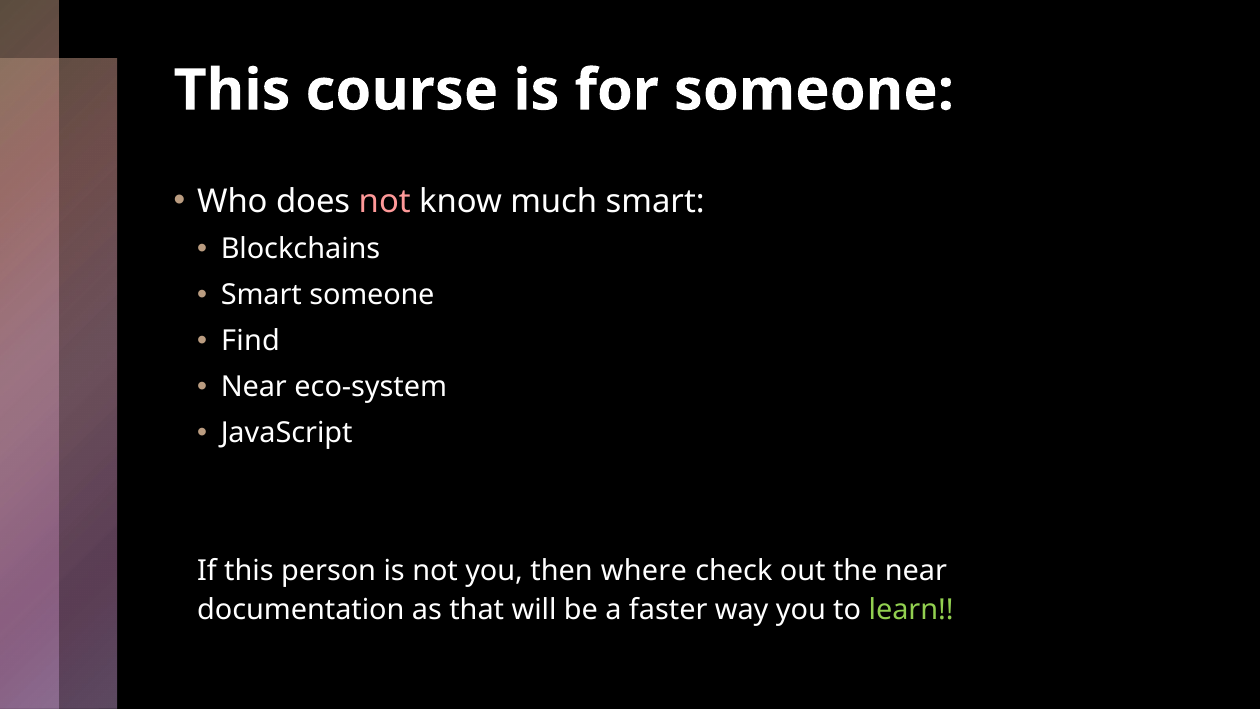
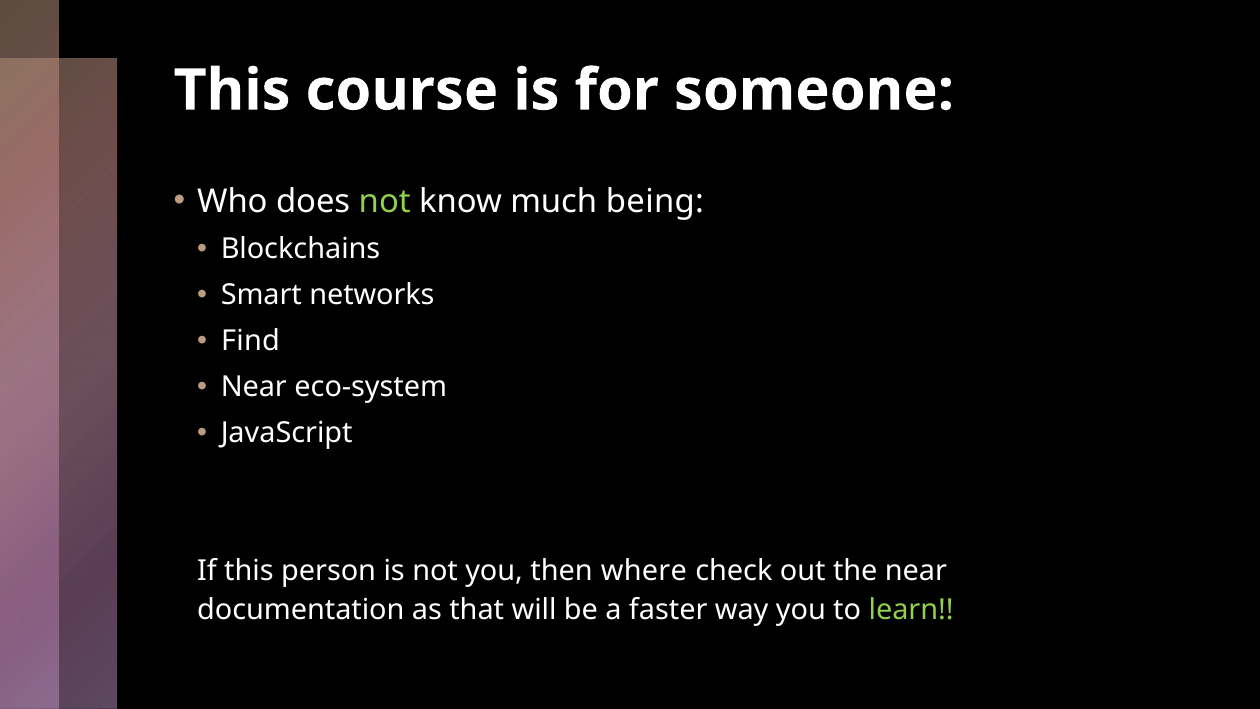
not at (385, 201) colour: pink -> light green
much smart: smart -> being
Smart someone: someone -> networks
